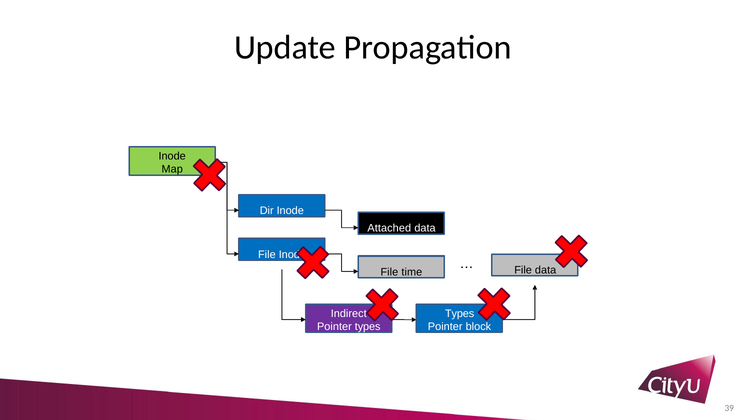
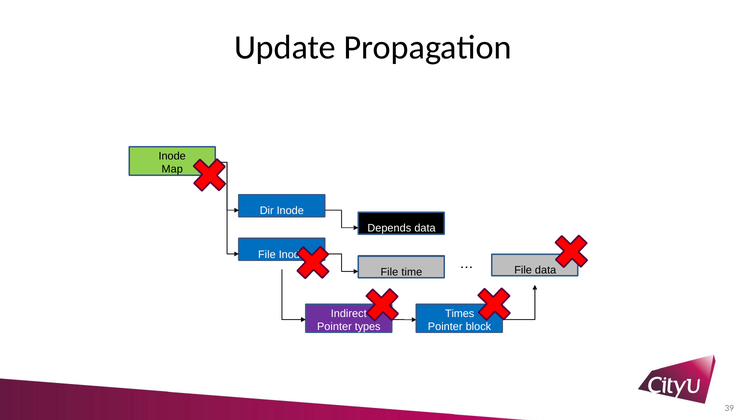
Attached: Attached -> Depends
Types at (460, 313): Types -> Times
